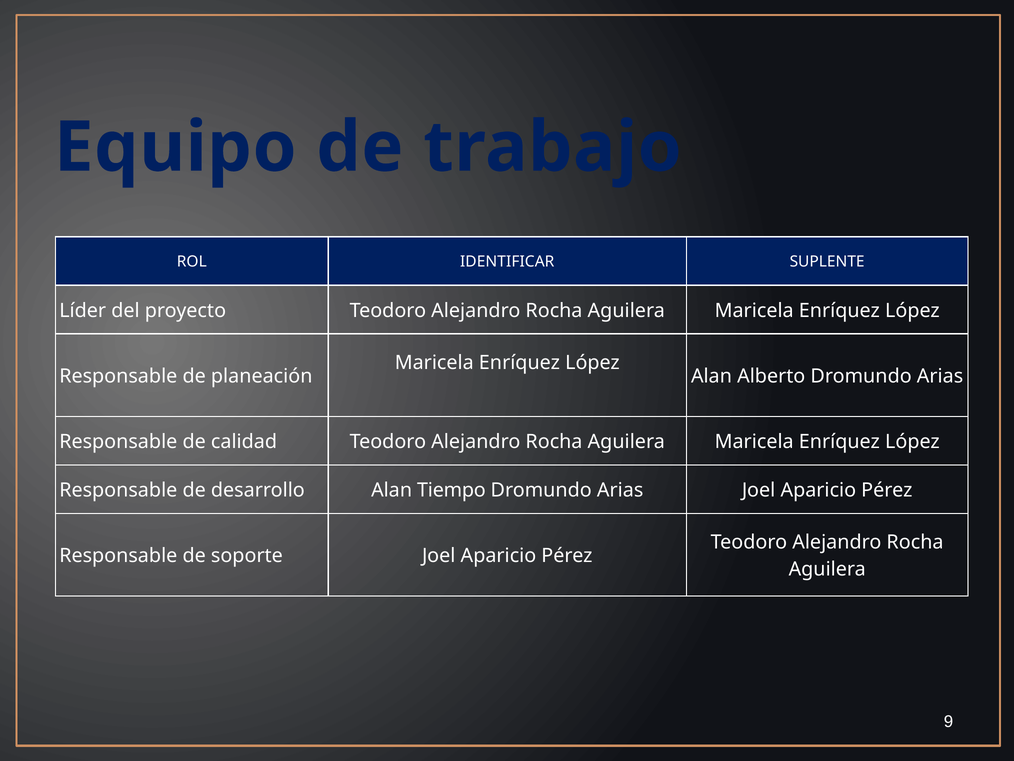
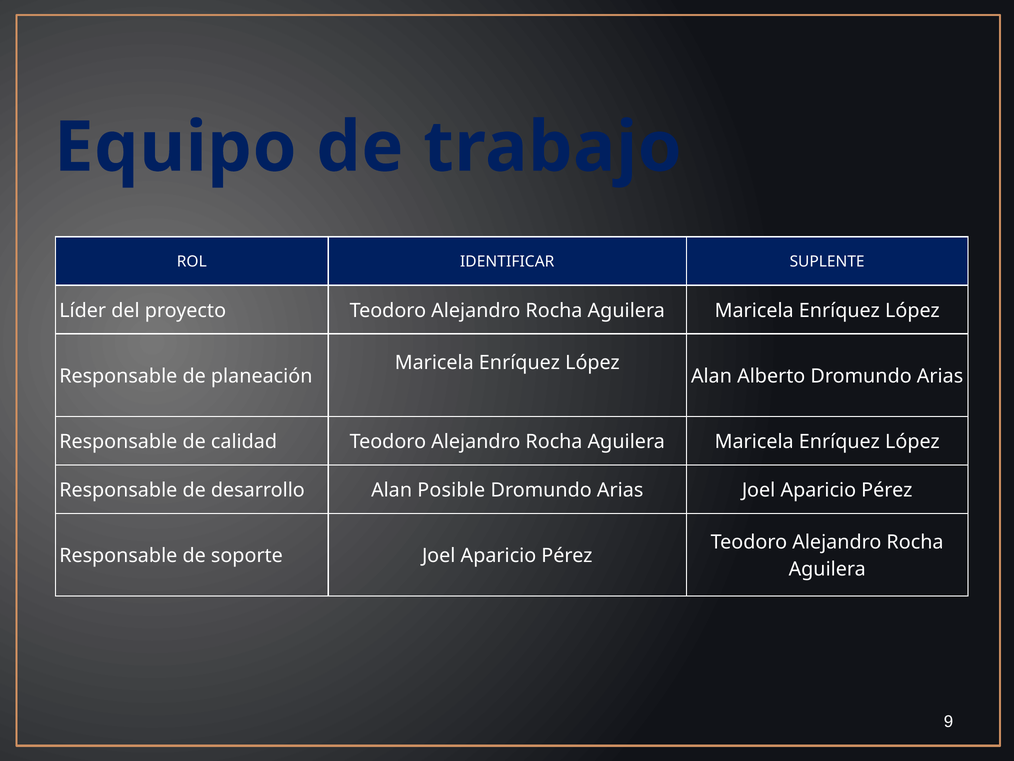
Tiempo: Tiempo -> Posible
